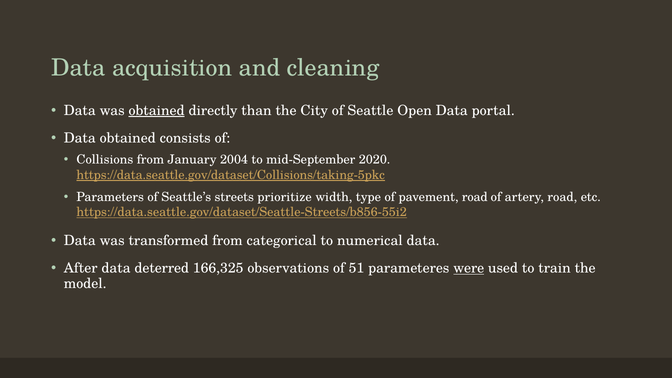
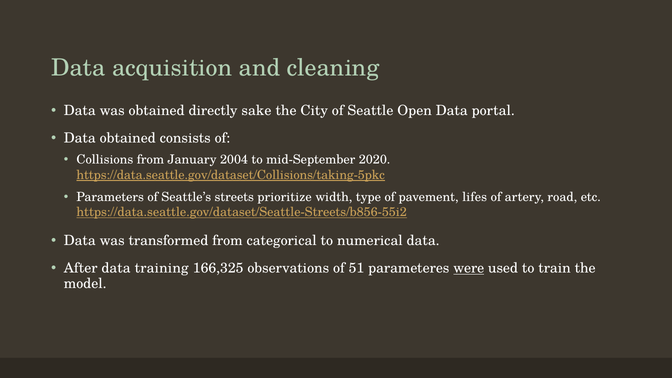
obtained at (157, 111) underline: present -> none
than: than -> sake
pavement road: road -> lifes
deterred: deterred -> training
